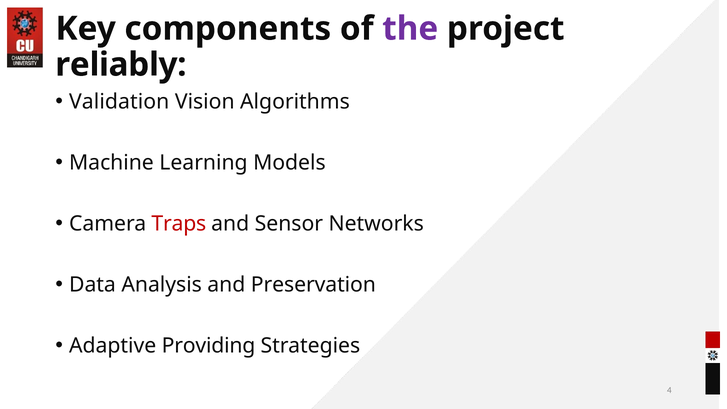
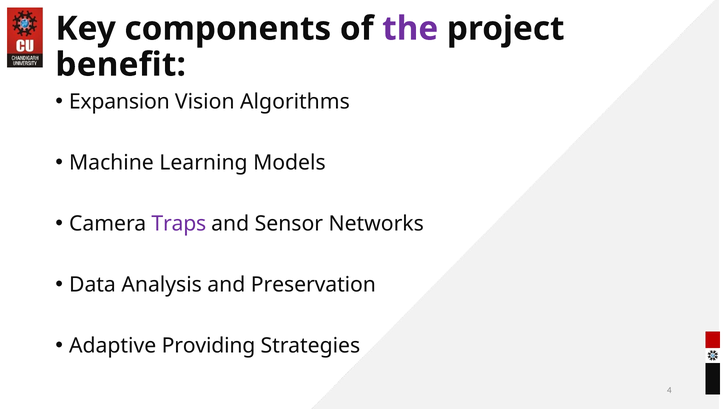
reliably: reliably -> benefit
Validation: Validation -> Expansion
Traps colour: red -> purple
